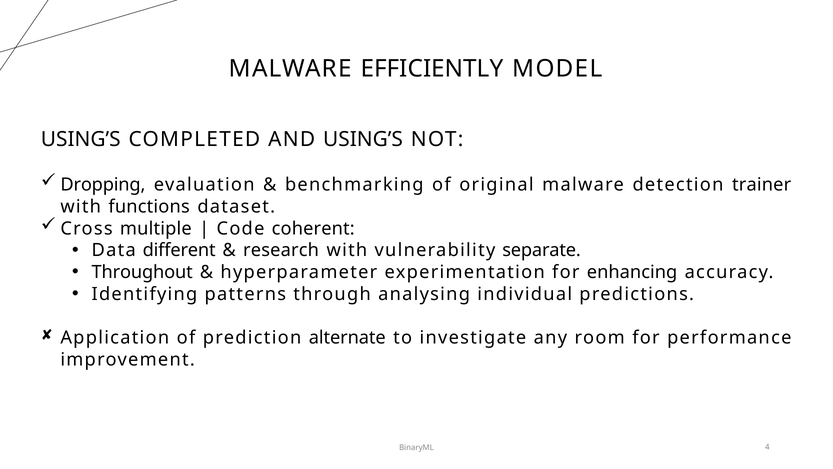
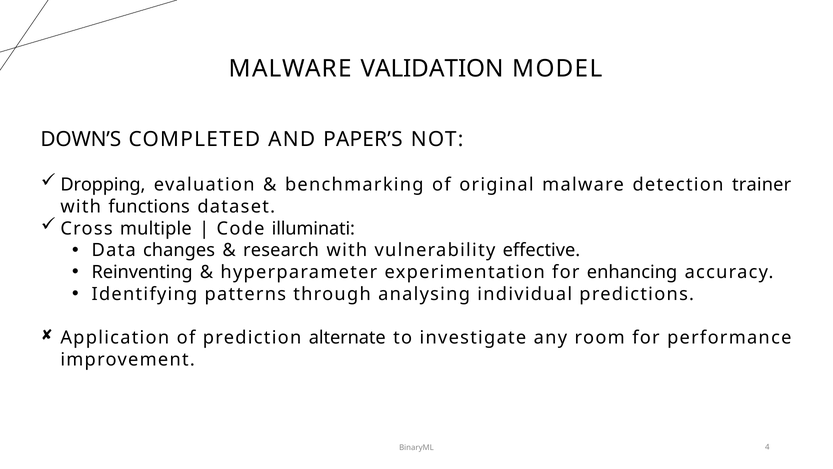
EFFICIENTLY: EFFICIENTLY -> VALIDATION
USING’S at (81, 139): USING’S -> DOWN’S
AND USING’S: USING’S -> PAPER’S
coherent: coherent -> illuminati
different: different -> changes
separate: separate -> effective
Throughout: Throughout -> Reinventing
